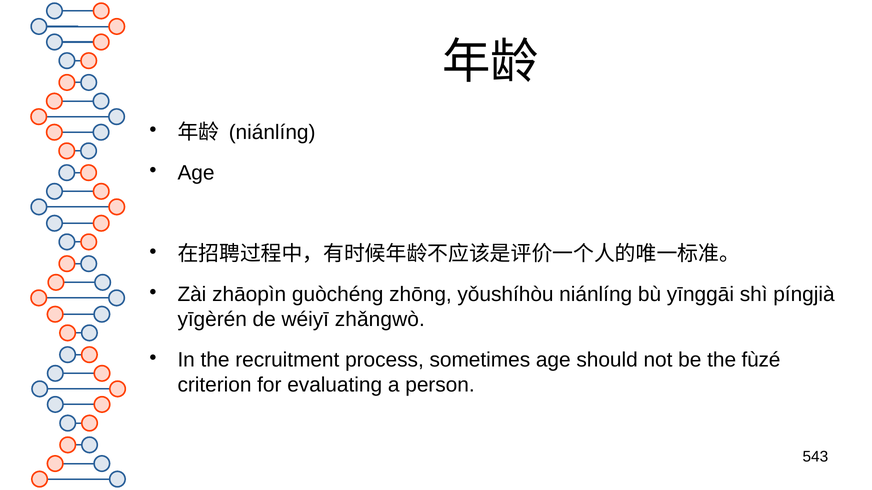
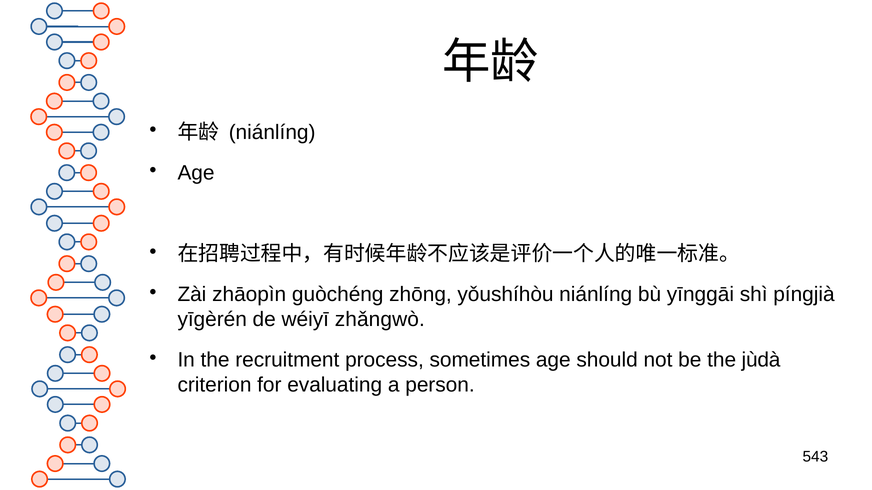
fùzé: fùzé -> jùdà
